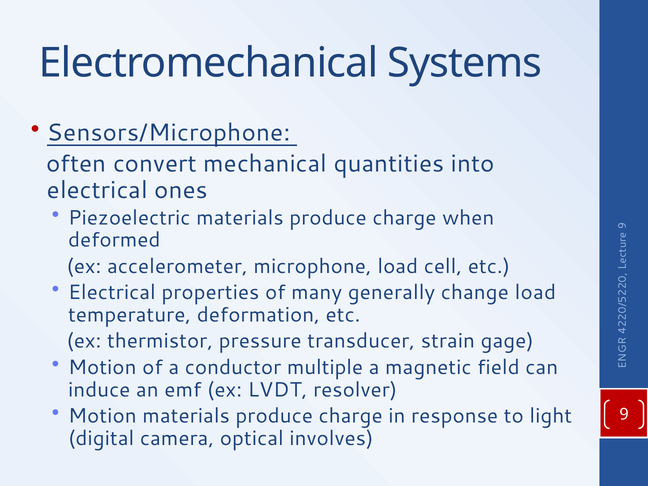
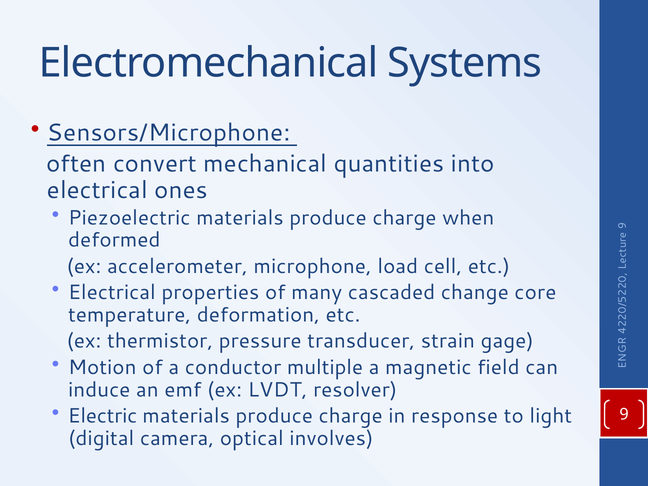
generally: generally -> cascaded
change load: load -> core
Motion at (102, 416): Motion -> Electric
